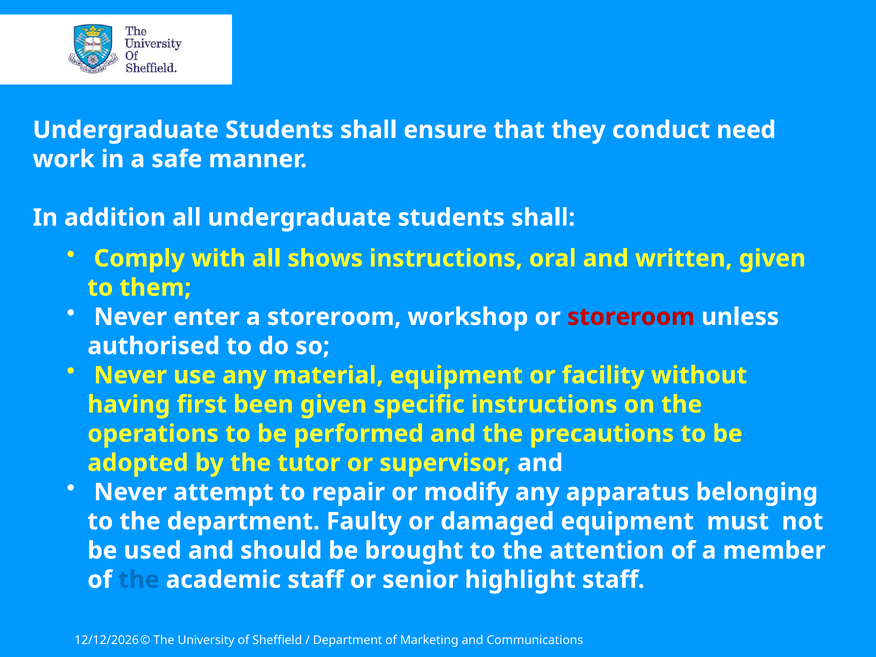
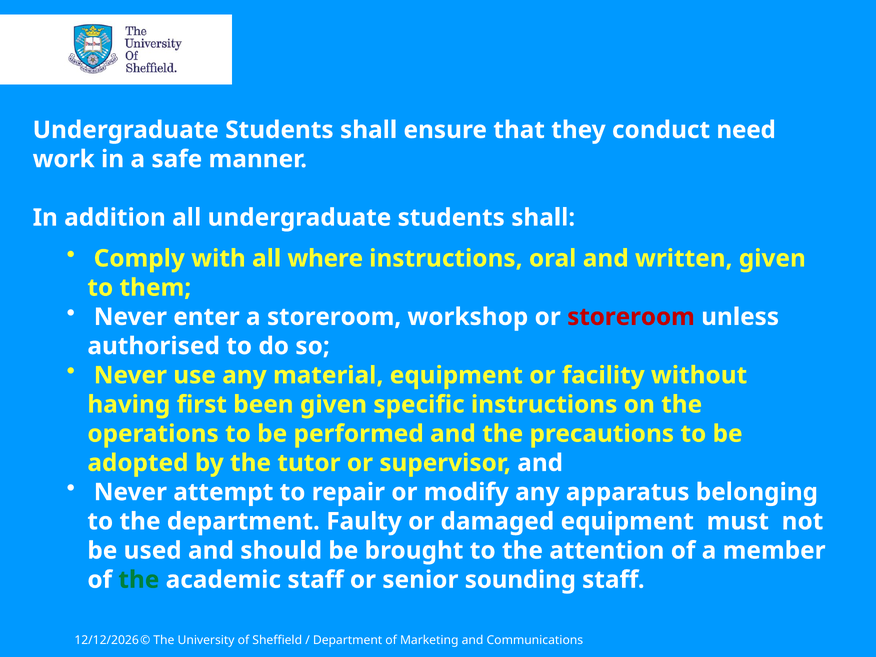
shows: shows -> where
the at (139, 580) colour: blue -> green
highlight: highlight -> sounding
